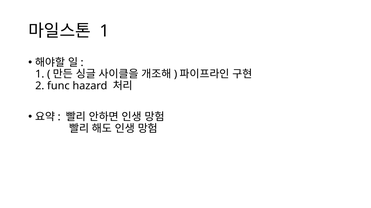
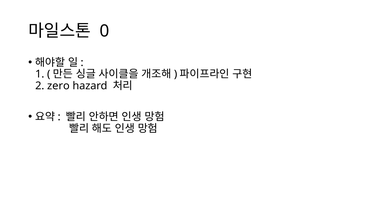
1 at (105, 31): 1 -> 0
func: func -> zero
